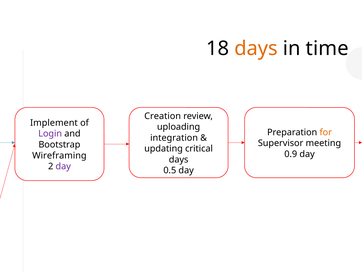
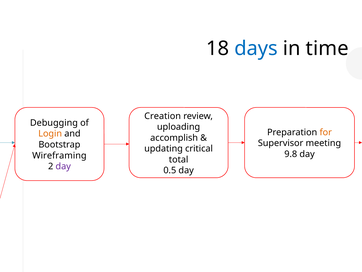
days at (256, 48) colour: orange -> blue
Implement: Implement -> Debugging
Login colour: purple -> orange
integration: integration -> accomplish
0.9: 0.9 -> 9.8
days at (179, 159): days -> total
